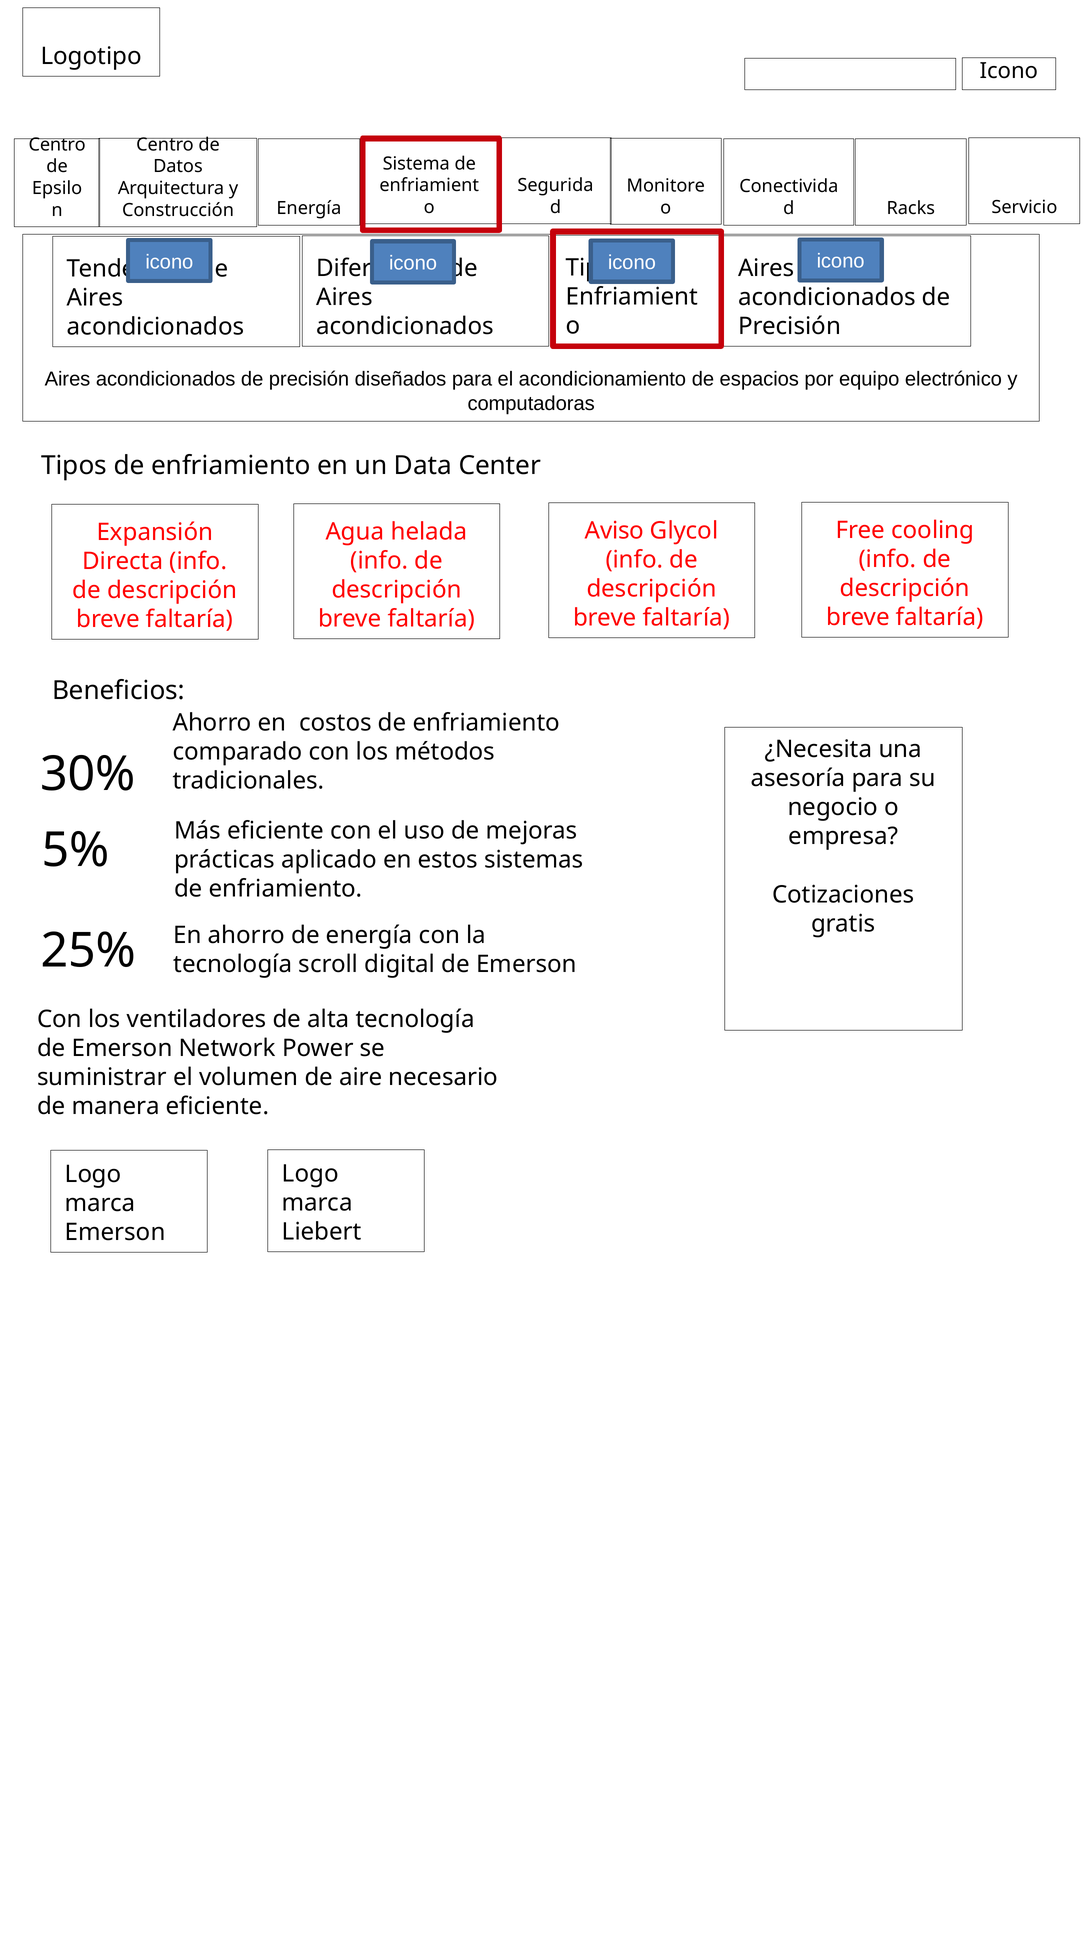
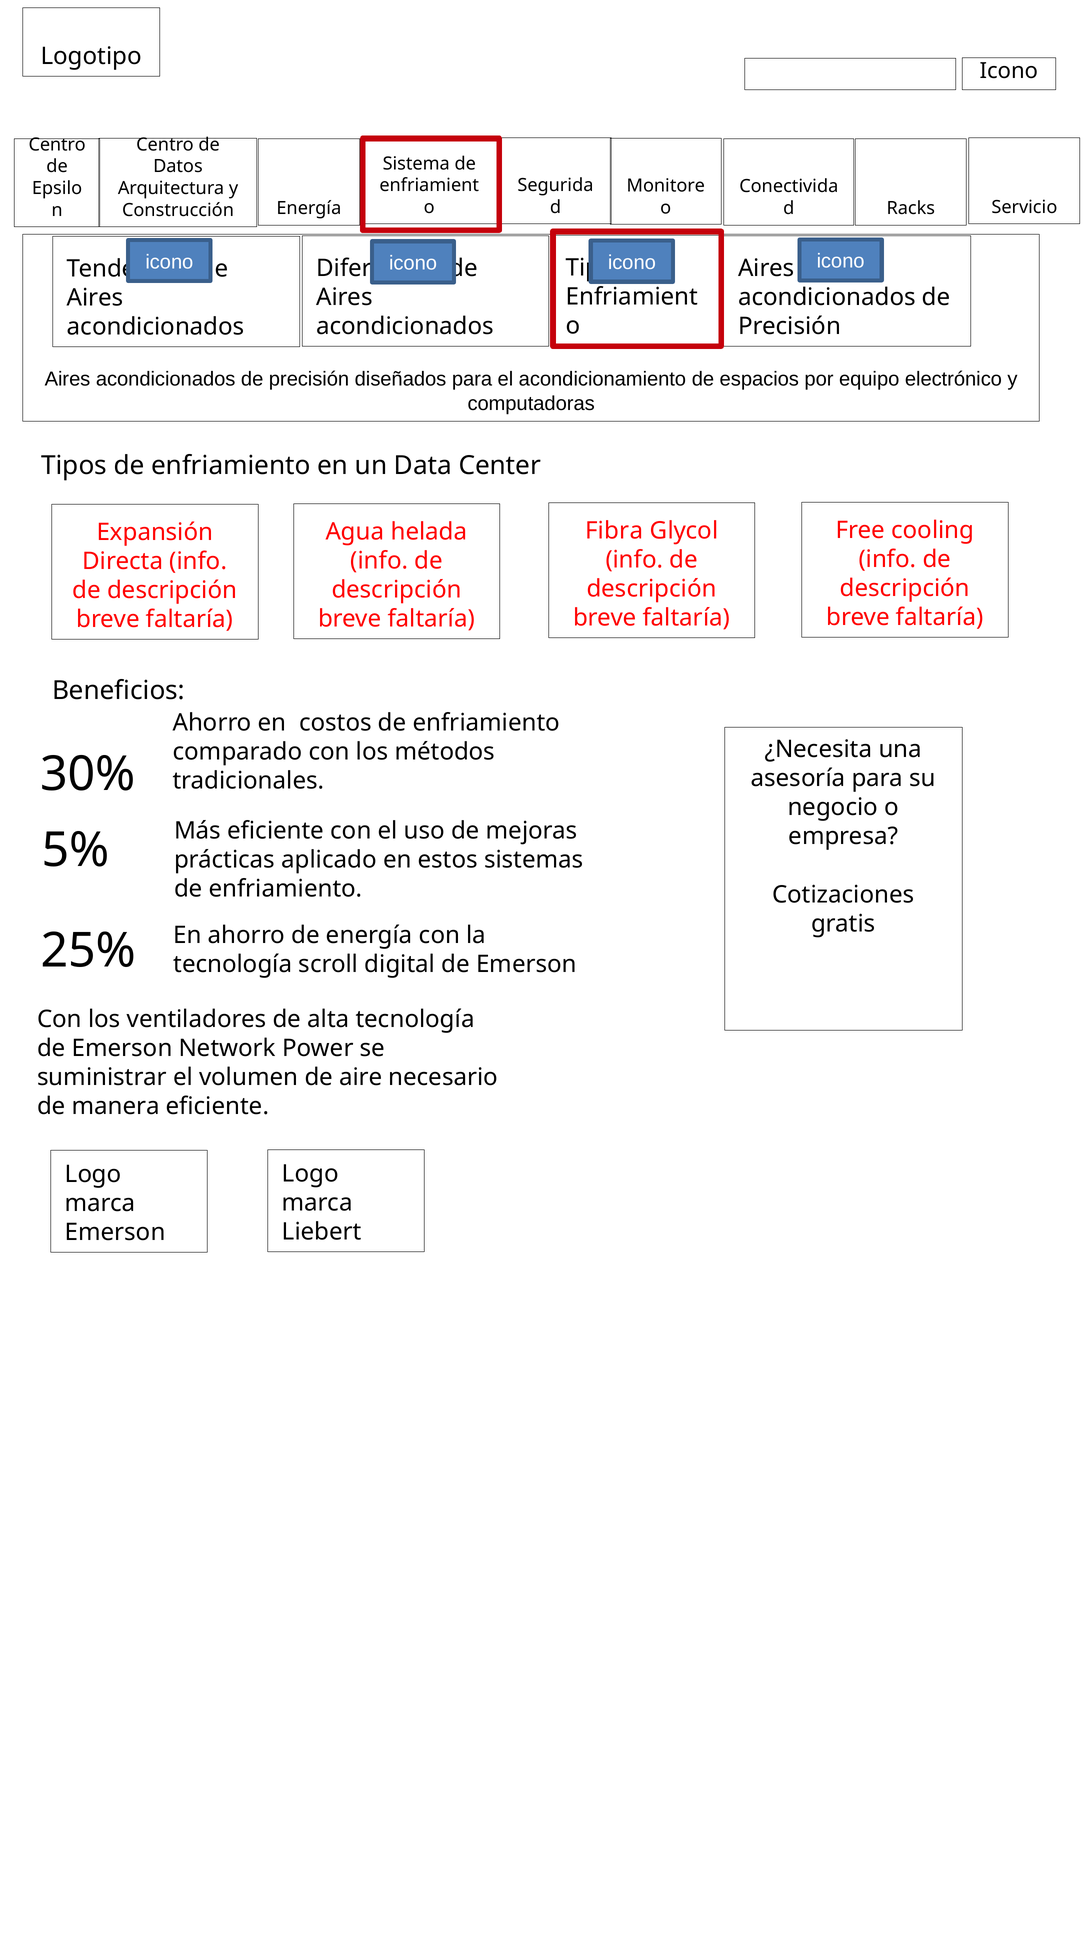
Aviso: Aviso -> Fibra
